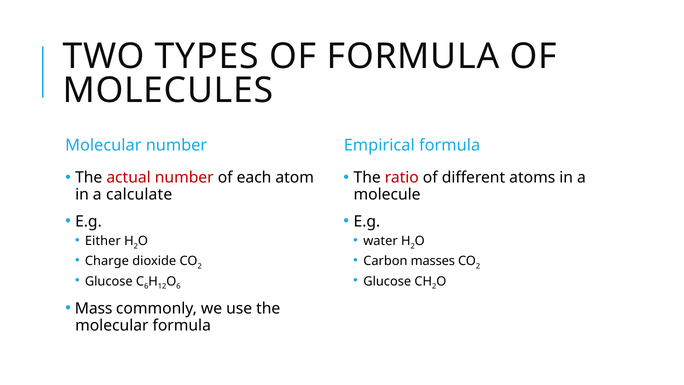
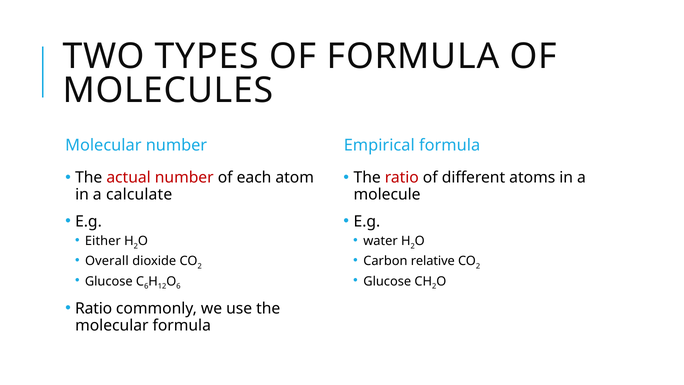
Charge: Charge -> Overall
masses: masses -> relative
Mass at (94, 308): Mass -> Ratio
